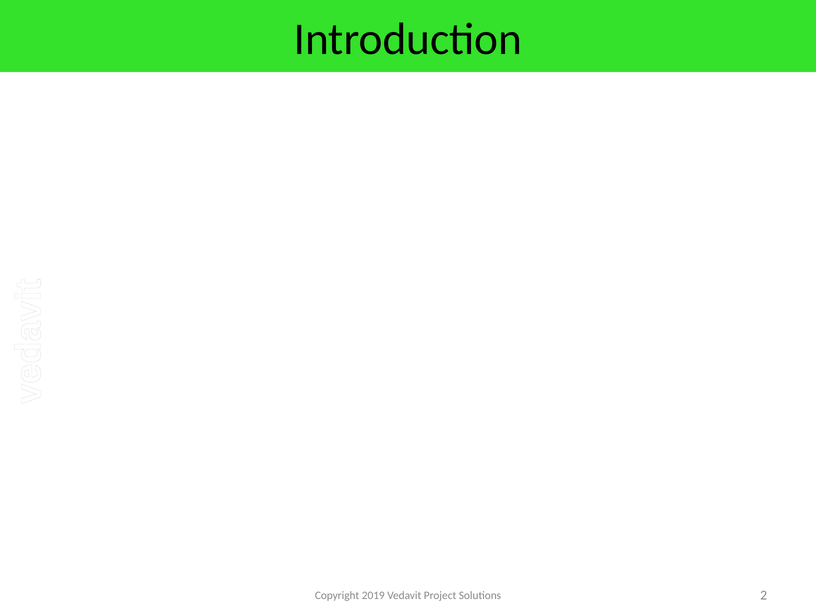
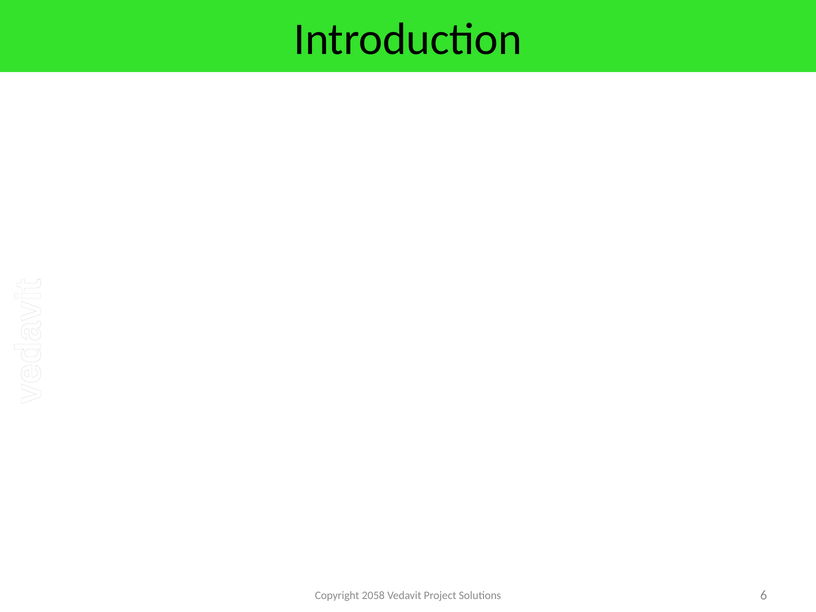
2019: 2019 -> 2058
2: 2 -> 6
